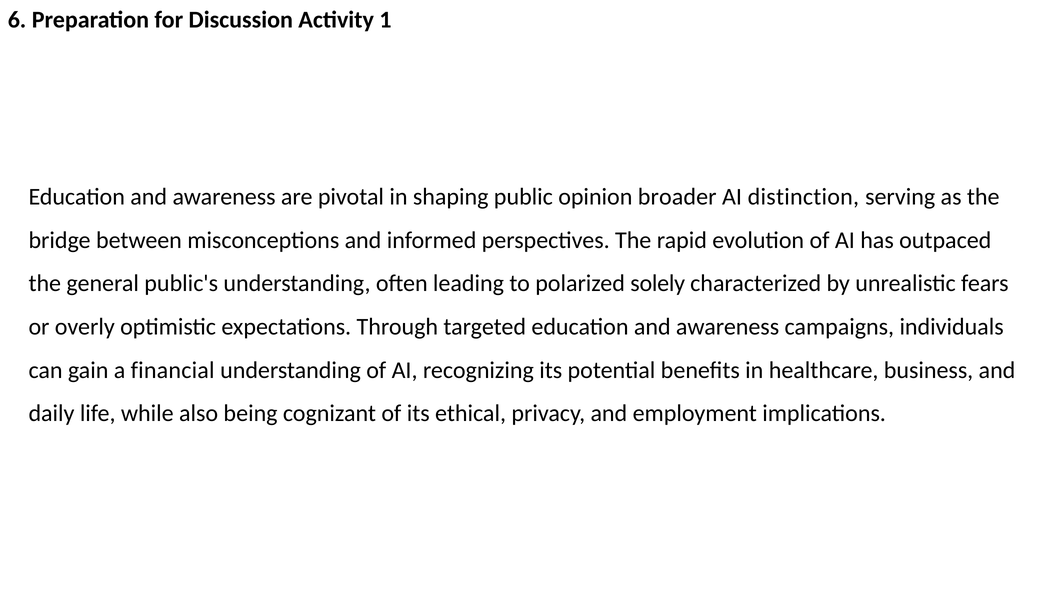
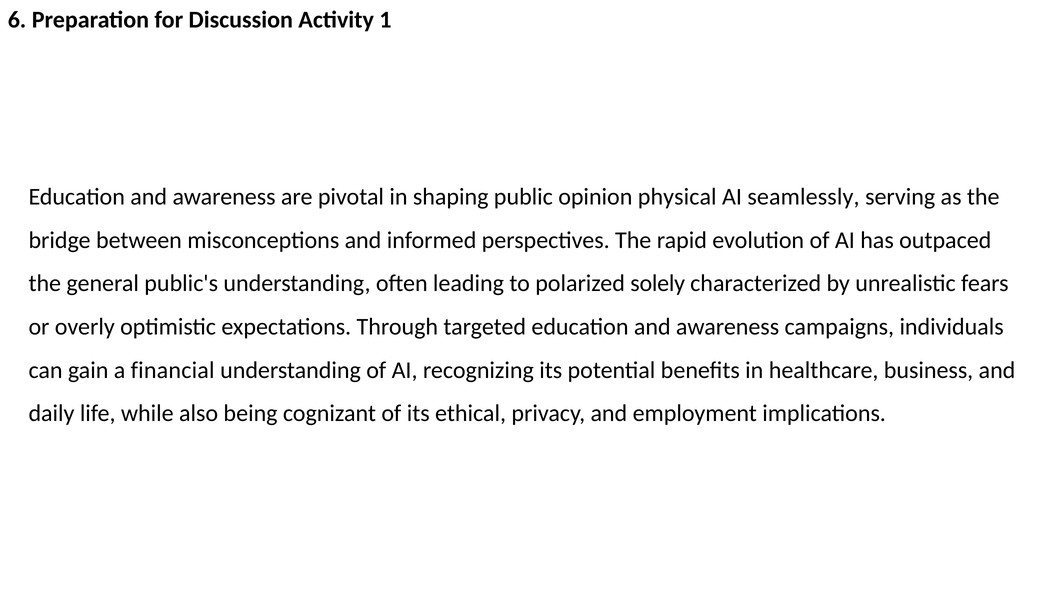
broader: broader -> physical
distinction: distinction -> seamlessly
